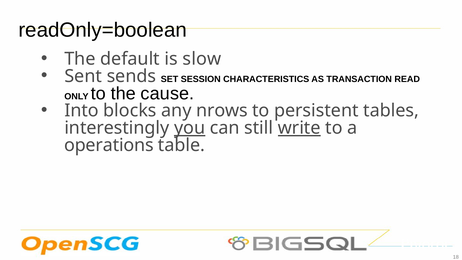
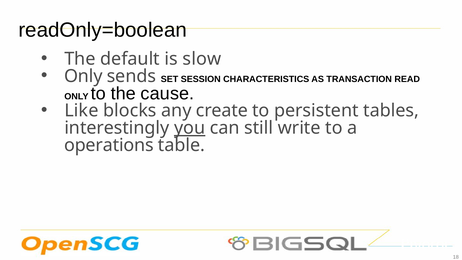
Sent at (83, 76): Sent -> Only
Into: Into -> Like
nrows: nrows -> create
write underline: present -> none
